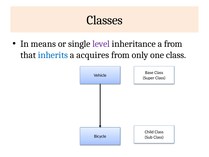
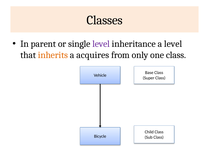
means: means -> parent
a from: from -> level
inherits colour: blue -> orange
